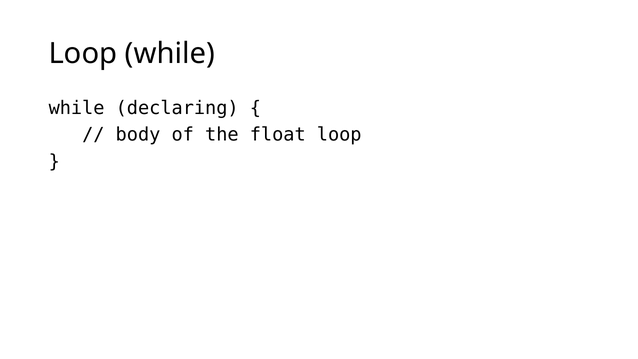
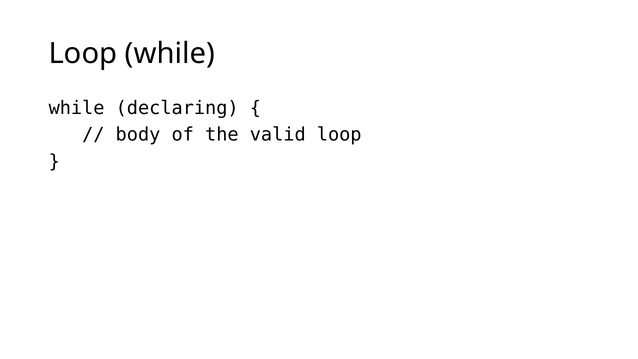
float: float -> valid
